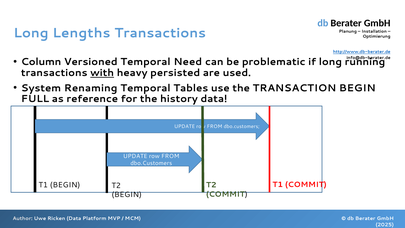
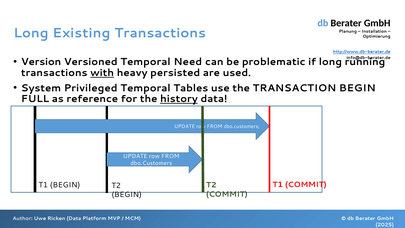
Lengths: Lengths -> Existing
Column: Column -> Version
Renaming: Renaming -> Privileged
history underline: none -> present
